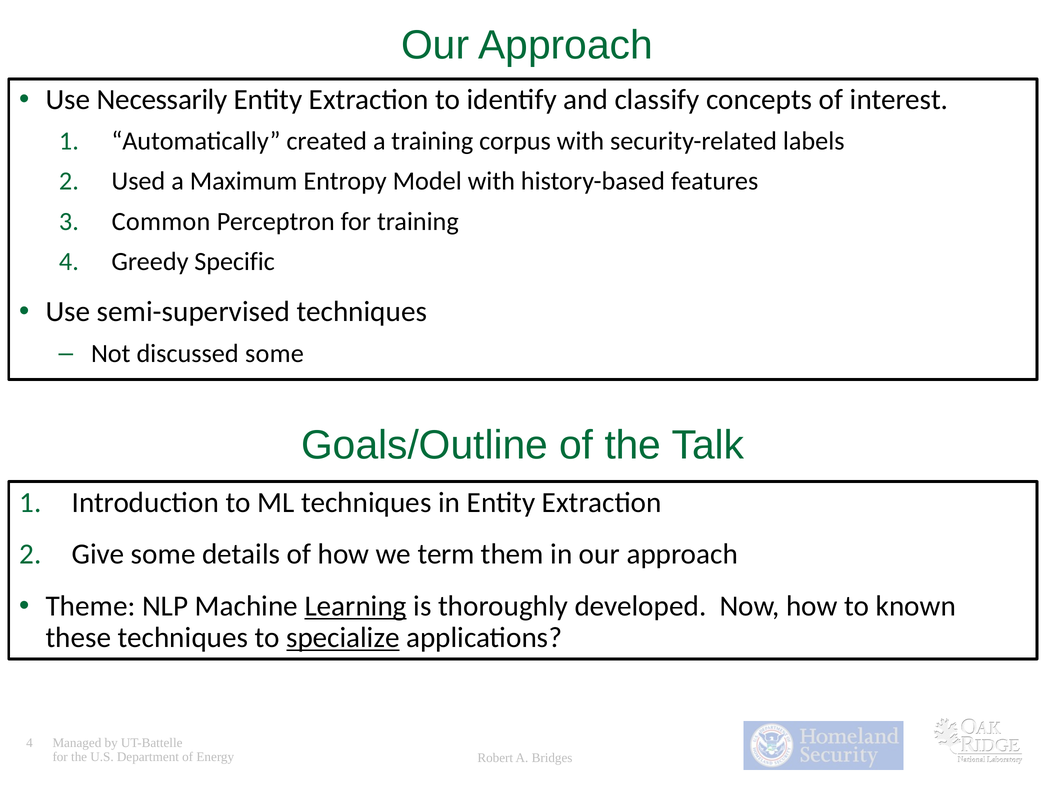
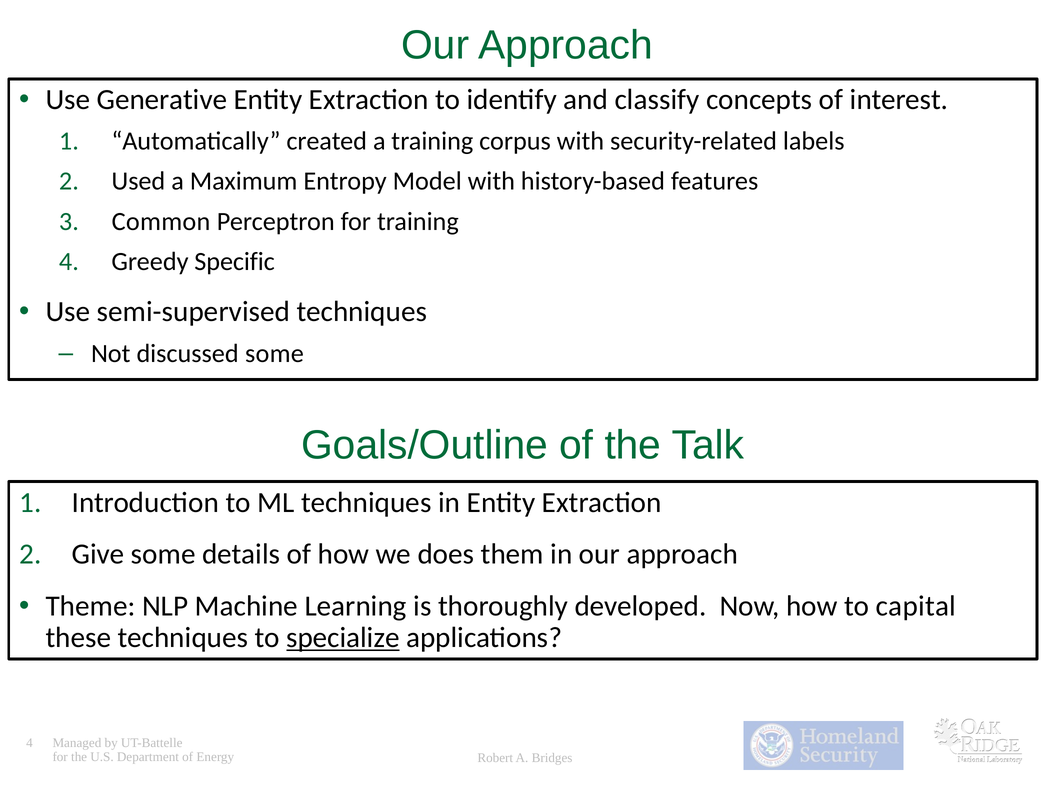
Necessarily: Necessarily -> Generative
term: term -> does
Learning underline: present -> none
known: known -> capital
